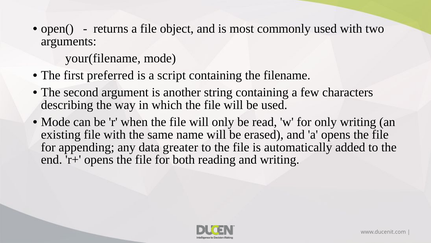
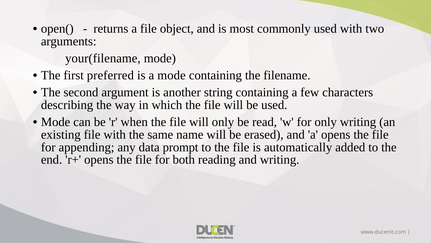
a script: script -> mode
greater: greater -> prompt
